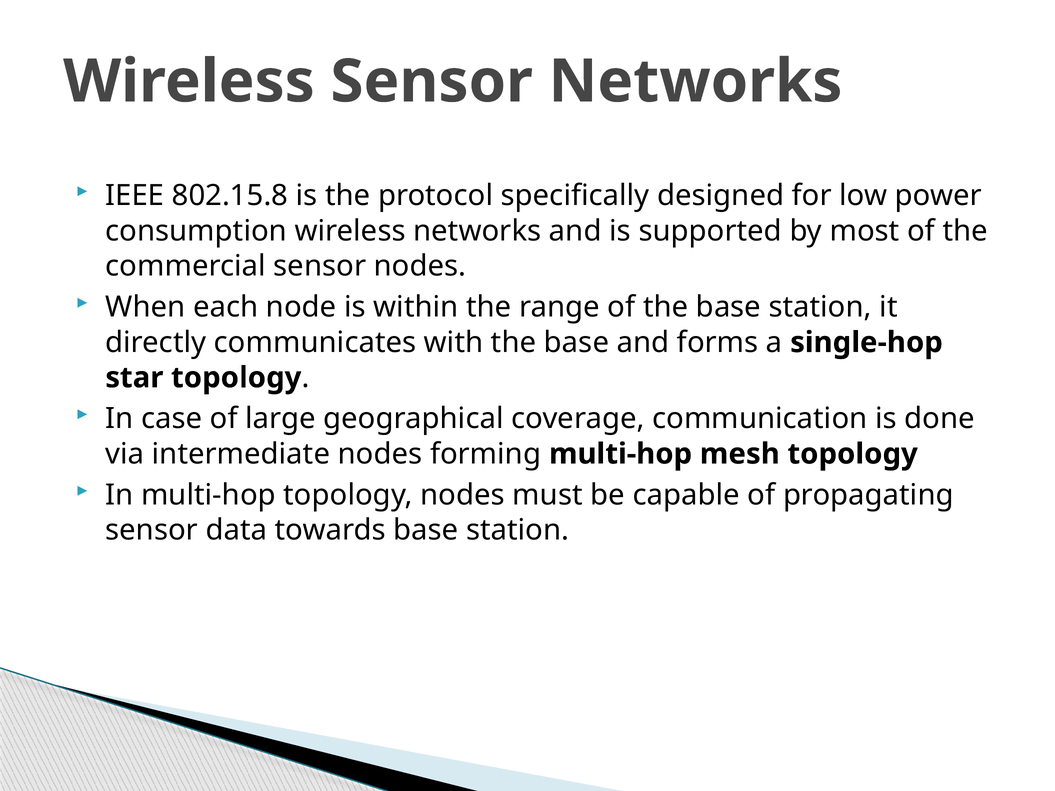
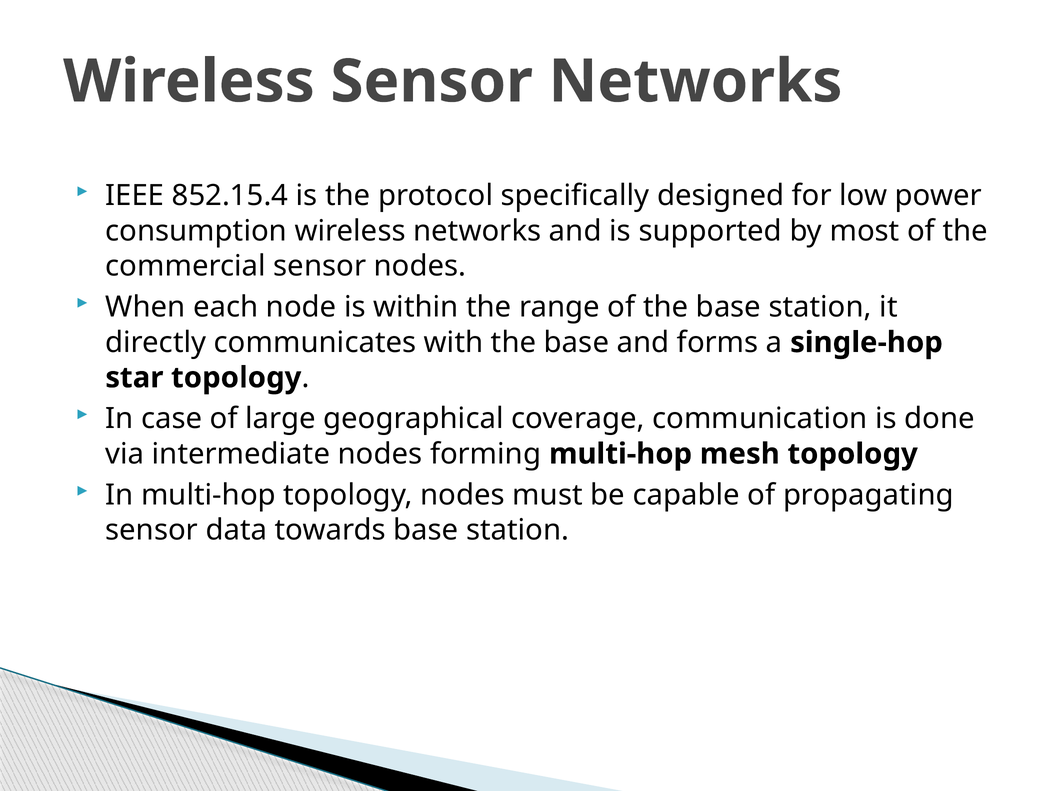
802.15.8: 802.15.8 -> 852.15.4
